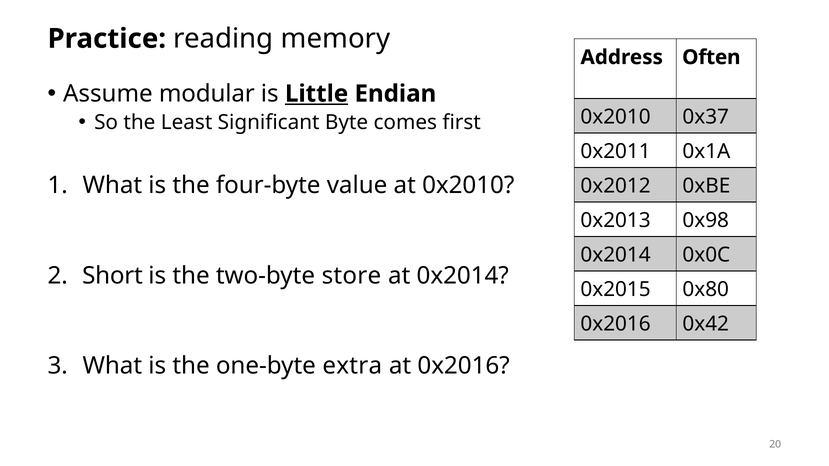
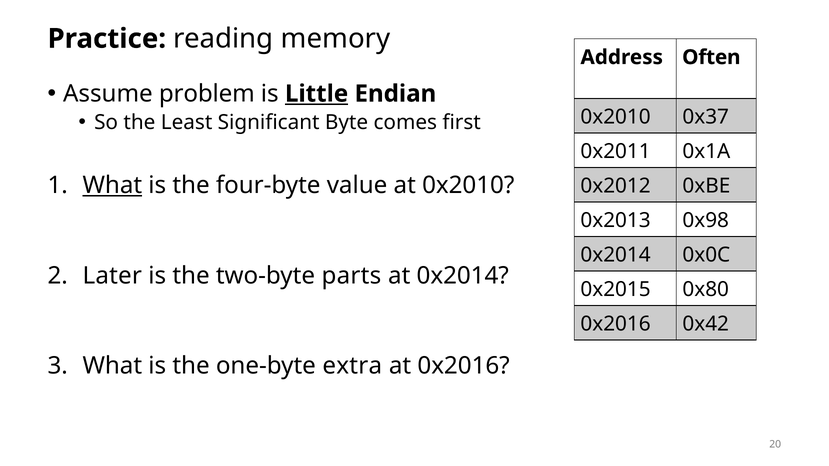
modular: modular -> problem
What at (112, 185) underline: none -> present
Short: Short -> Later
store: store -> parts
